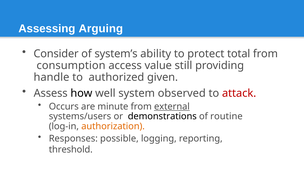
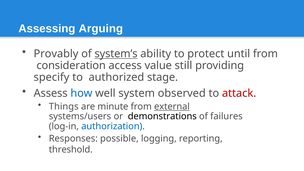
Consider: Consider -> Provably
system’s underline: none -> present
total: total -> until
consumption: consumption -> consideration
handle: handle -> specify
given: given -> stage
how colour: black -> blue
Occurs: Occurs -> Things
routine: routine -> failures
authorization colour: orange -> blue
